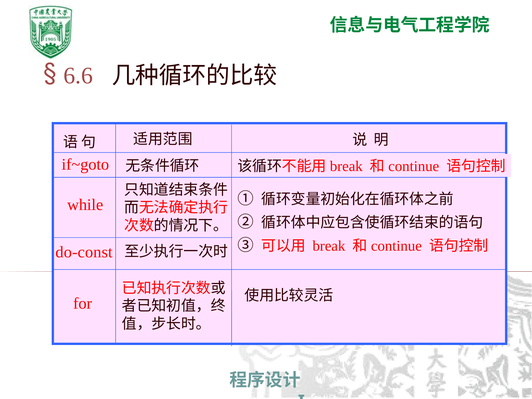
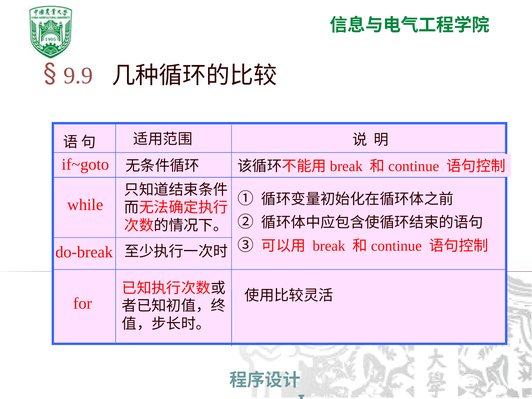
6.6: 6.6 -> 9.9
do-const: do-const -> do-break
